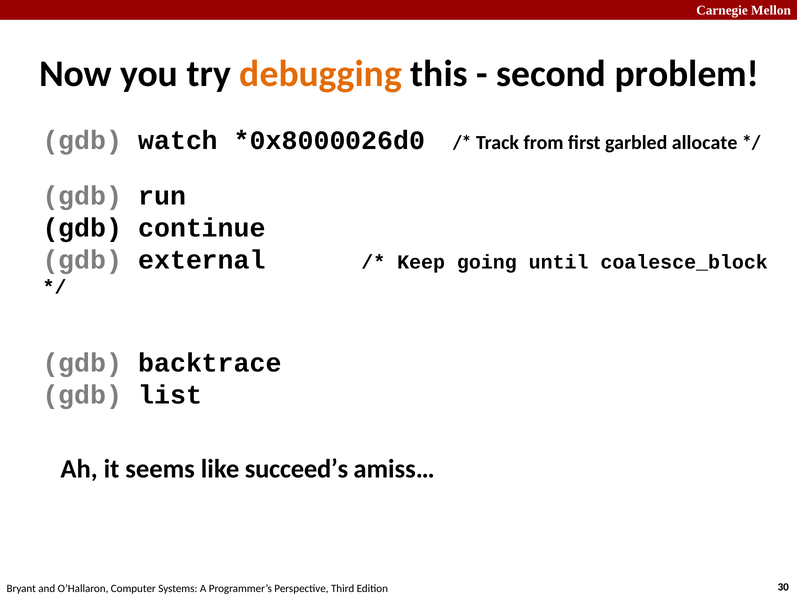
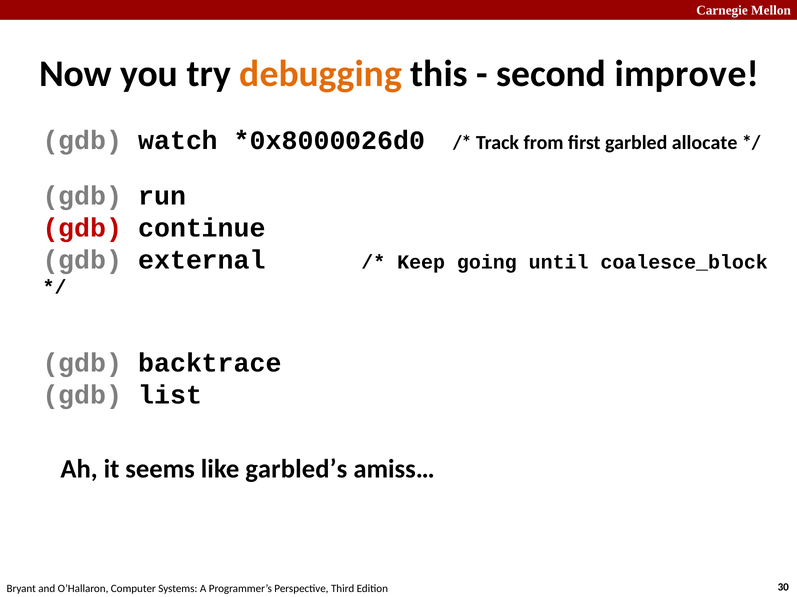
problem: problem -> improve
gdb at (82, 228) colour: black -> red
succeed’s: succeed’s -> garbled’s
